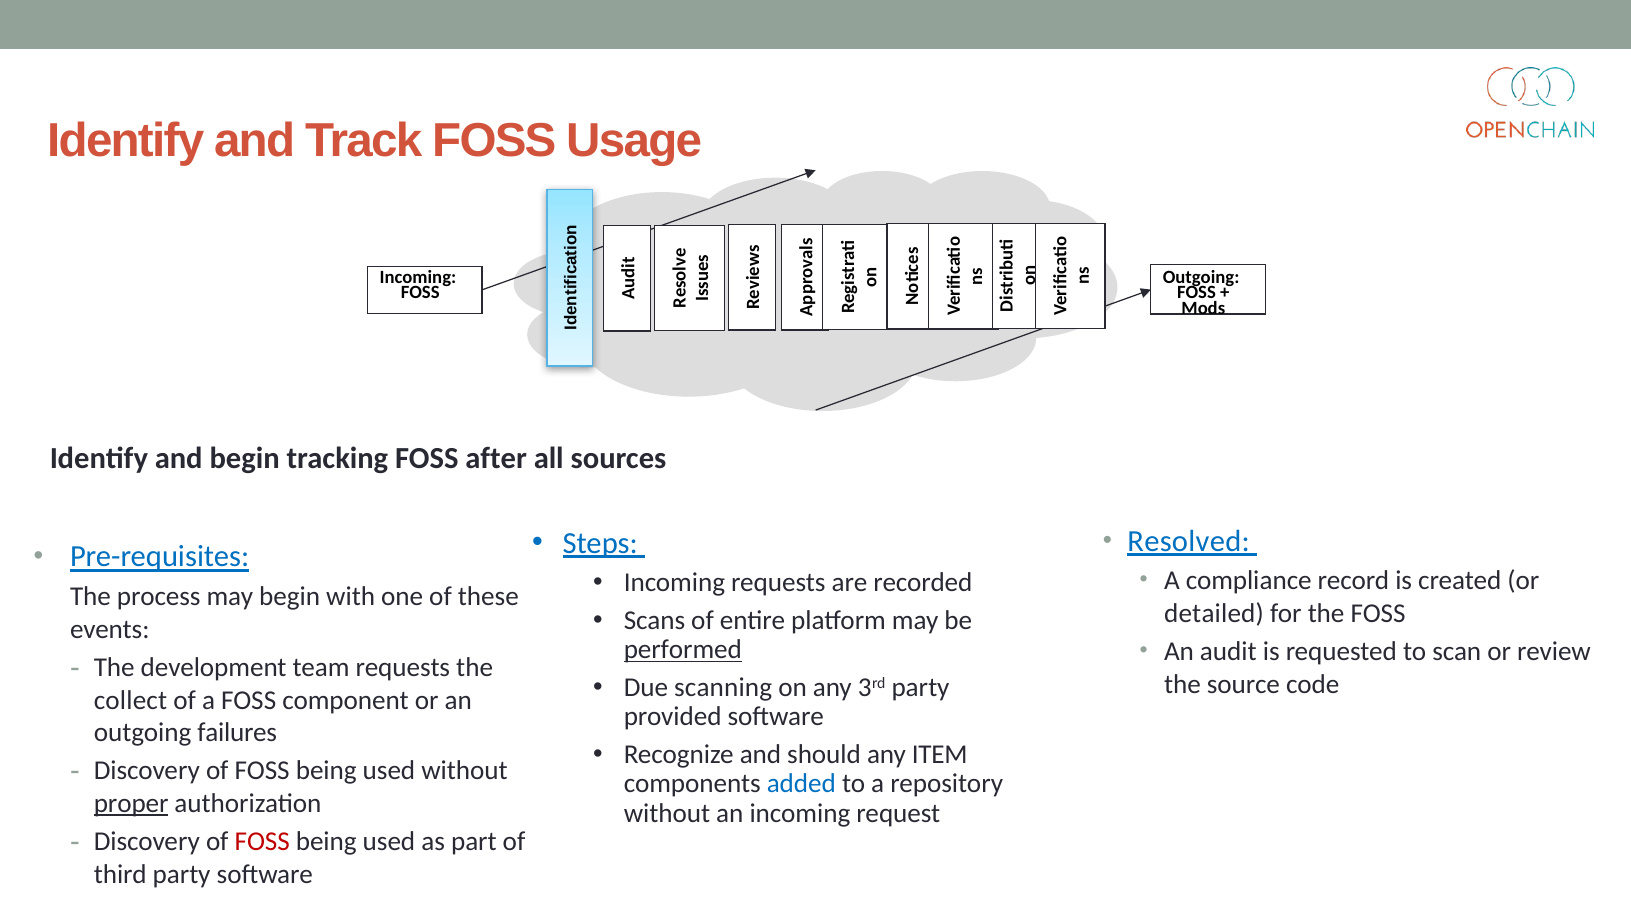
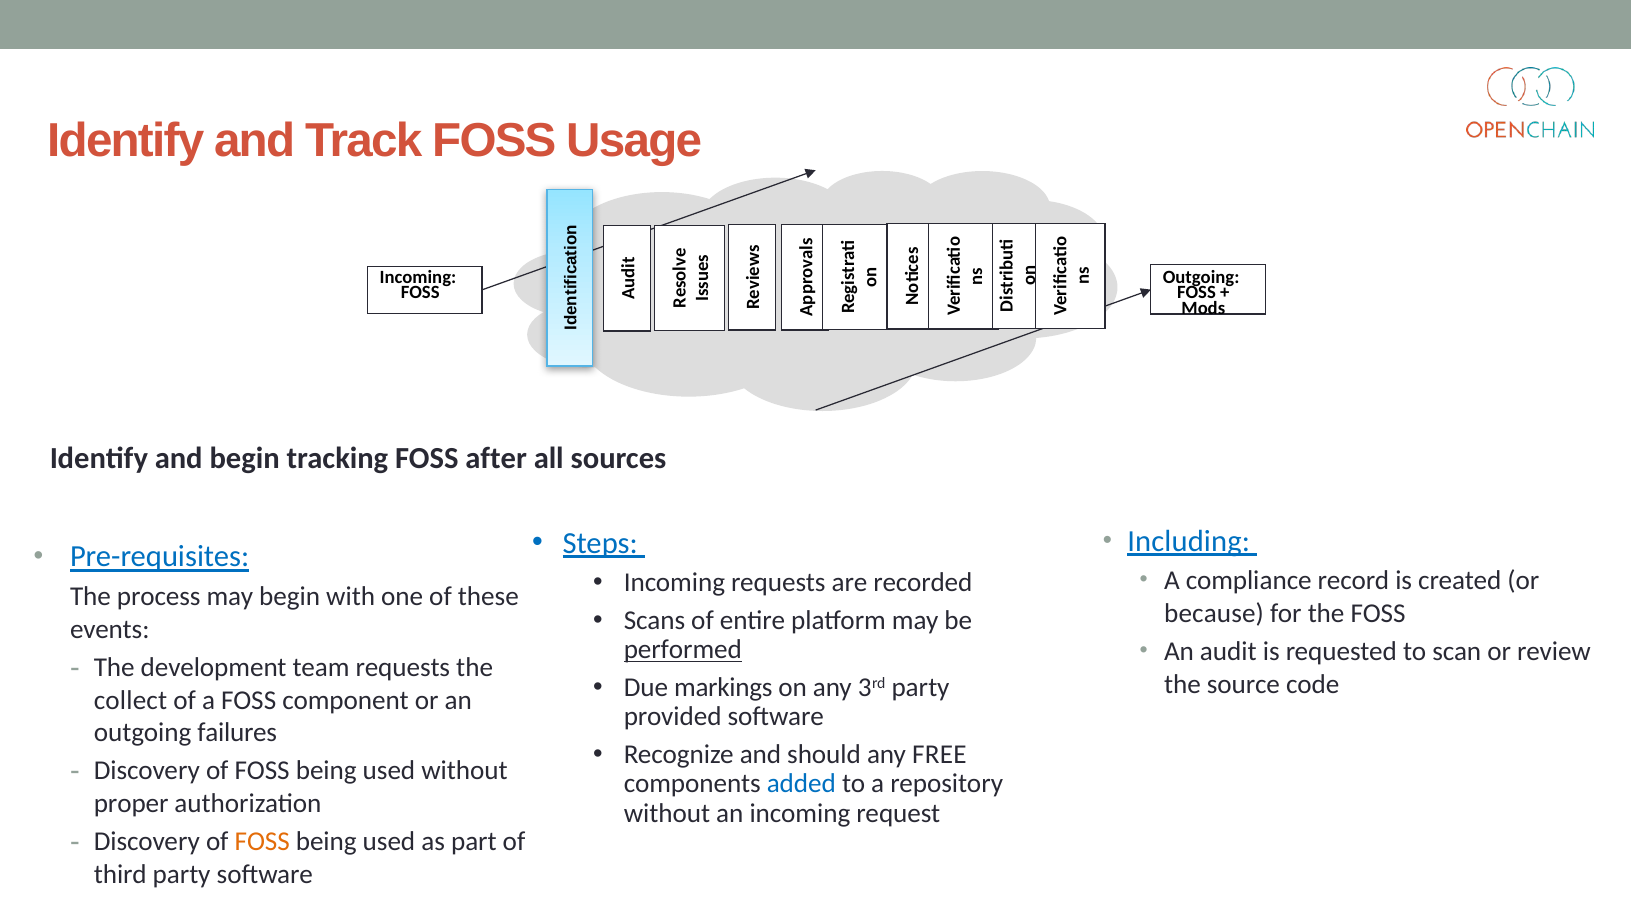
Resolved: Resolved -> Including
detailed: detailed -> because
scanning: scanning -> markings
ITEM: ITEM -> FREE
proper underline: present -> none
FOSS at (262, 841) colour: red -> orange
